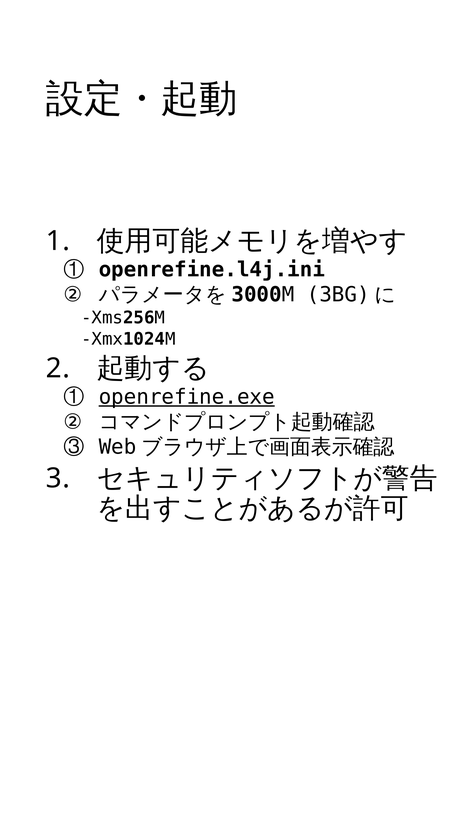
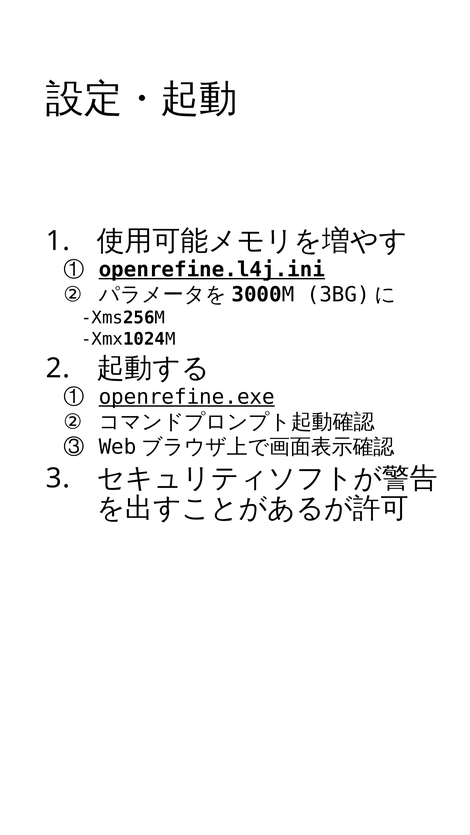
openrefine.l4j.ini underline: none -> present
